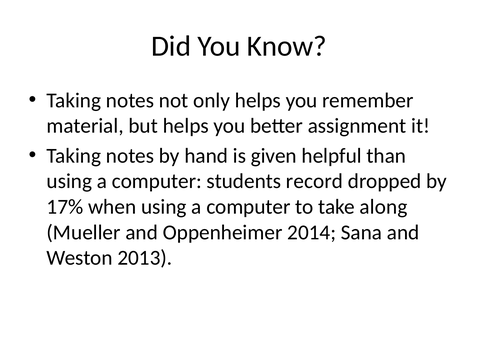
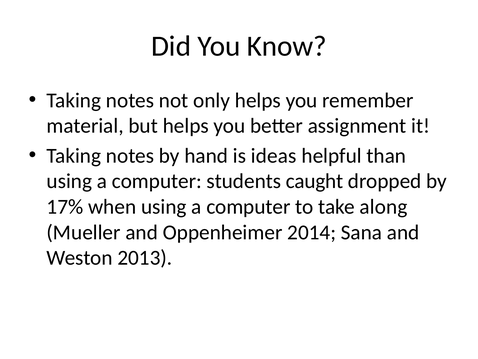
given: given -> ideas
record: record -> caught
